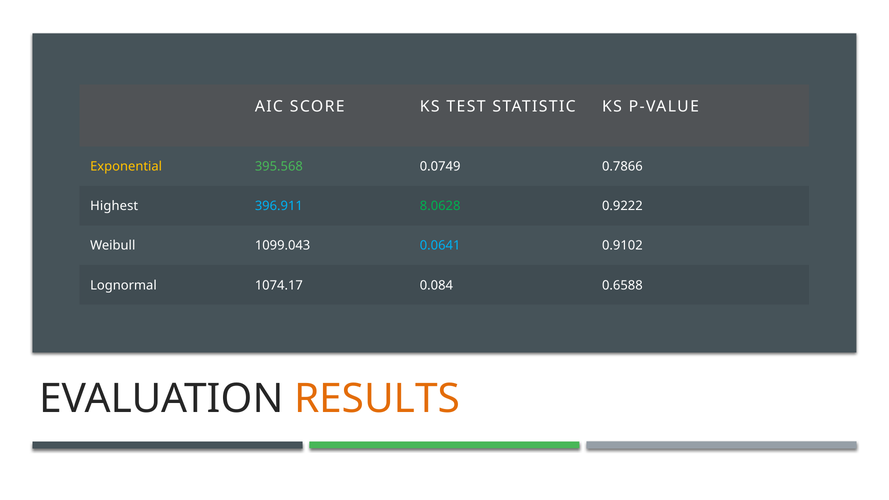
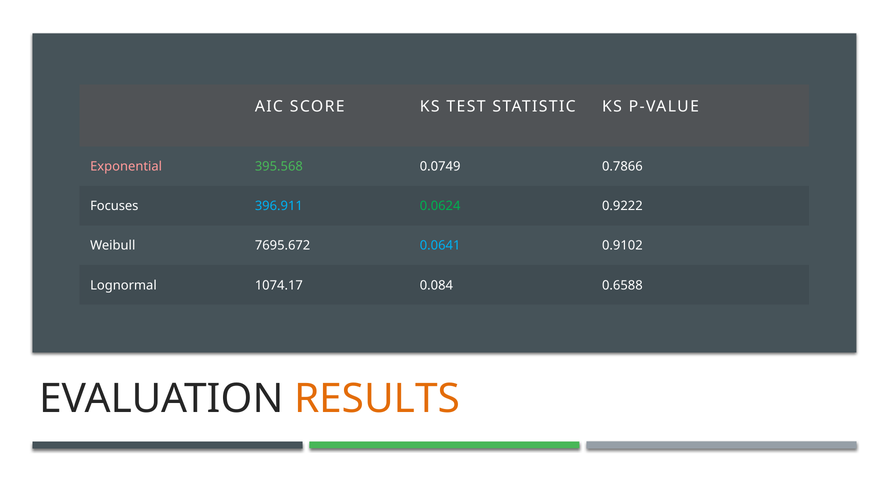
Exponential colour: yellow -> pink
Highest: Highest -> Focuses
8.0628: 8.0628 -> 0.0624
1099.043: 1099.043 -> 7695.672
